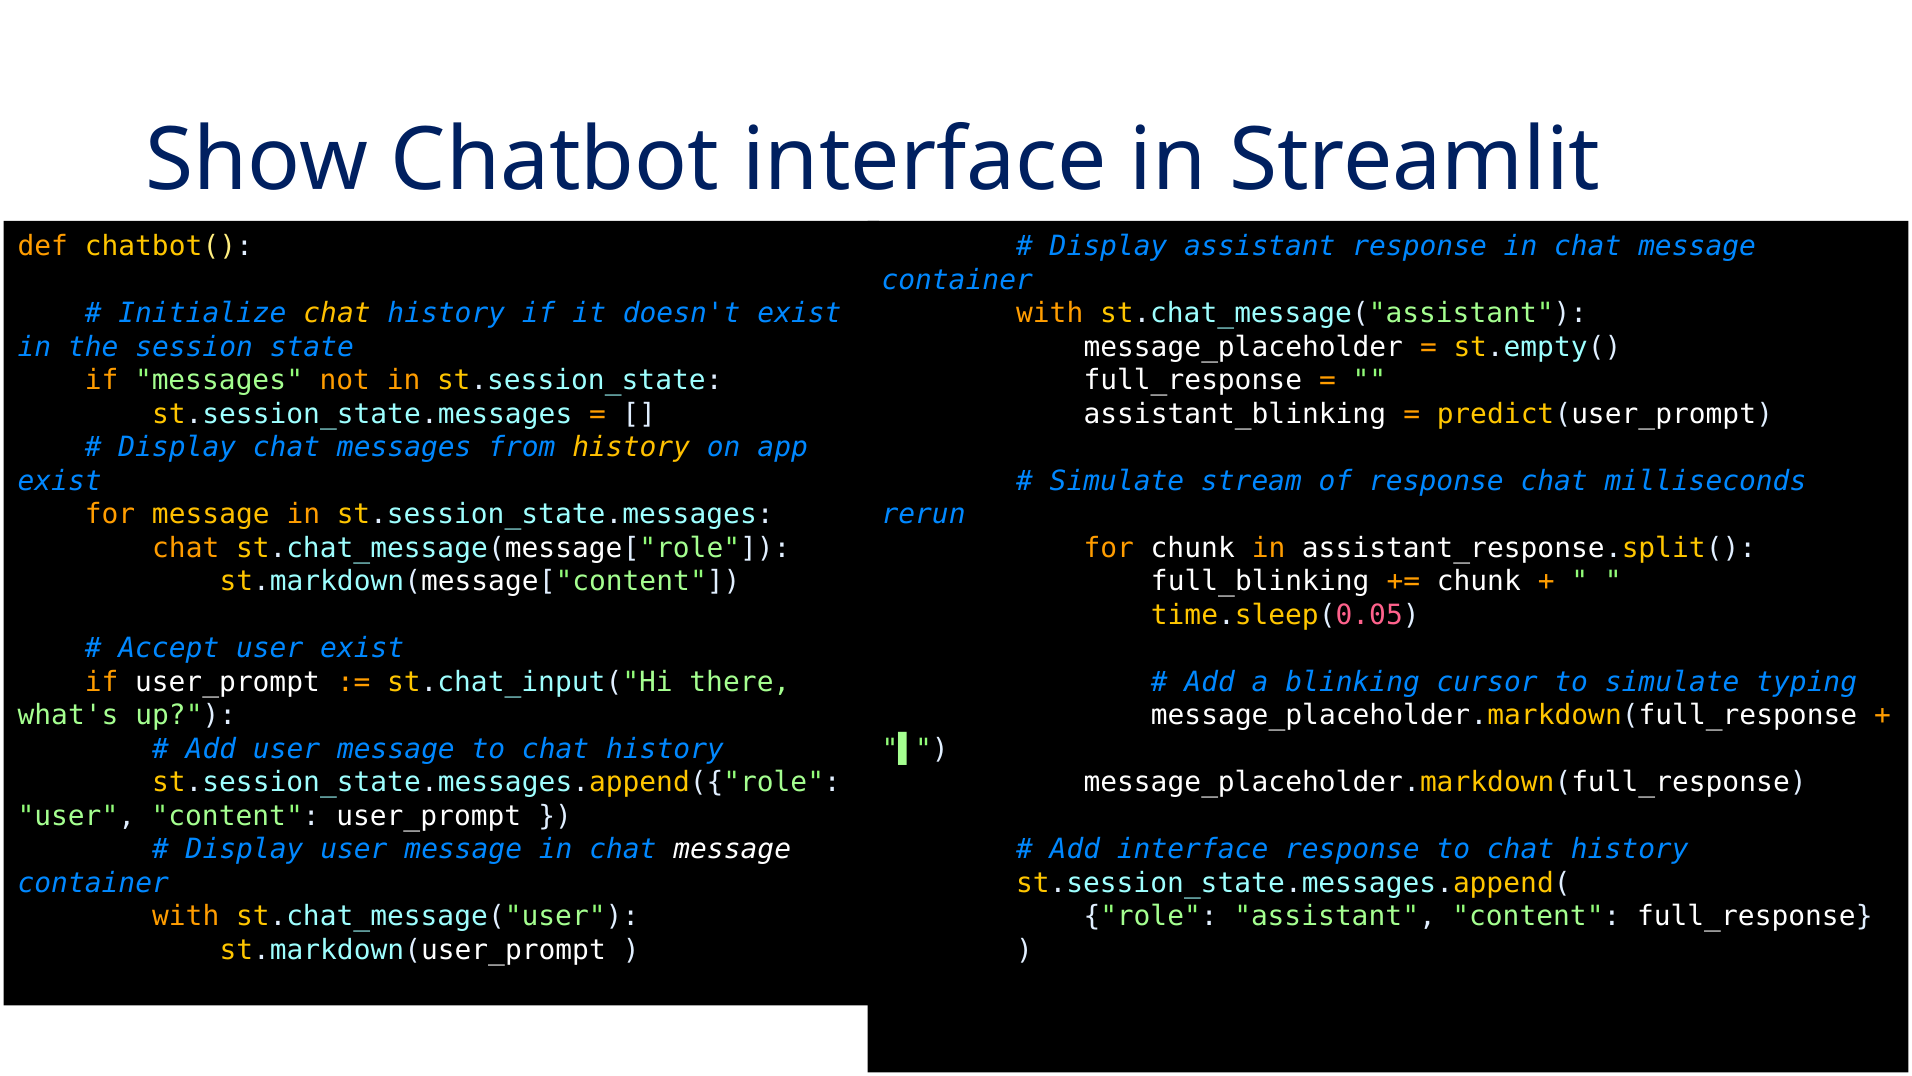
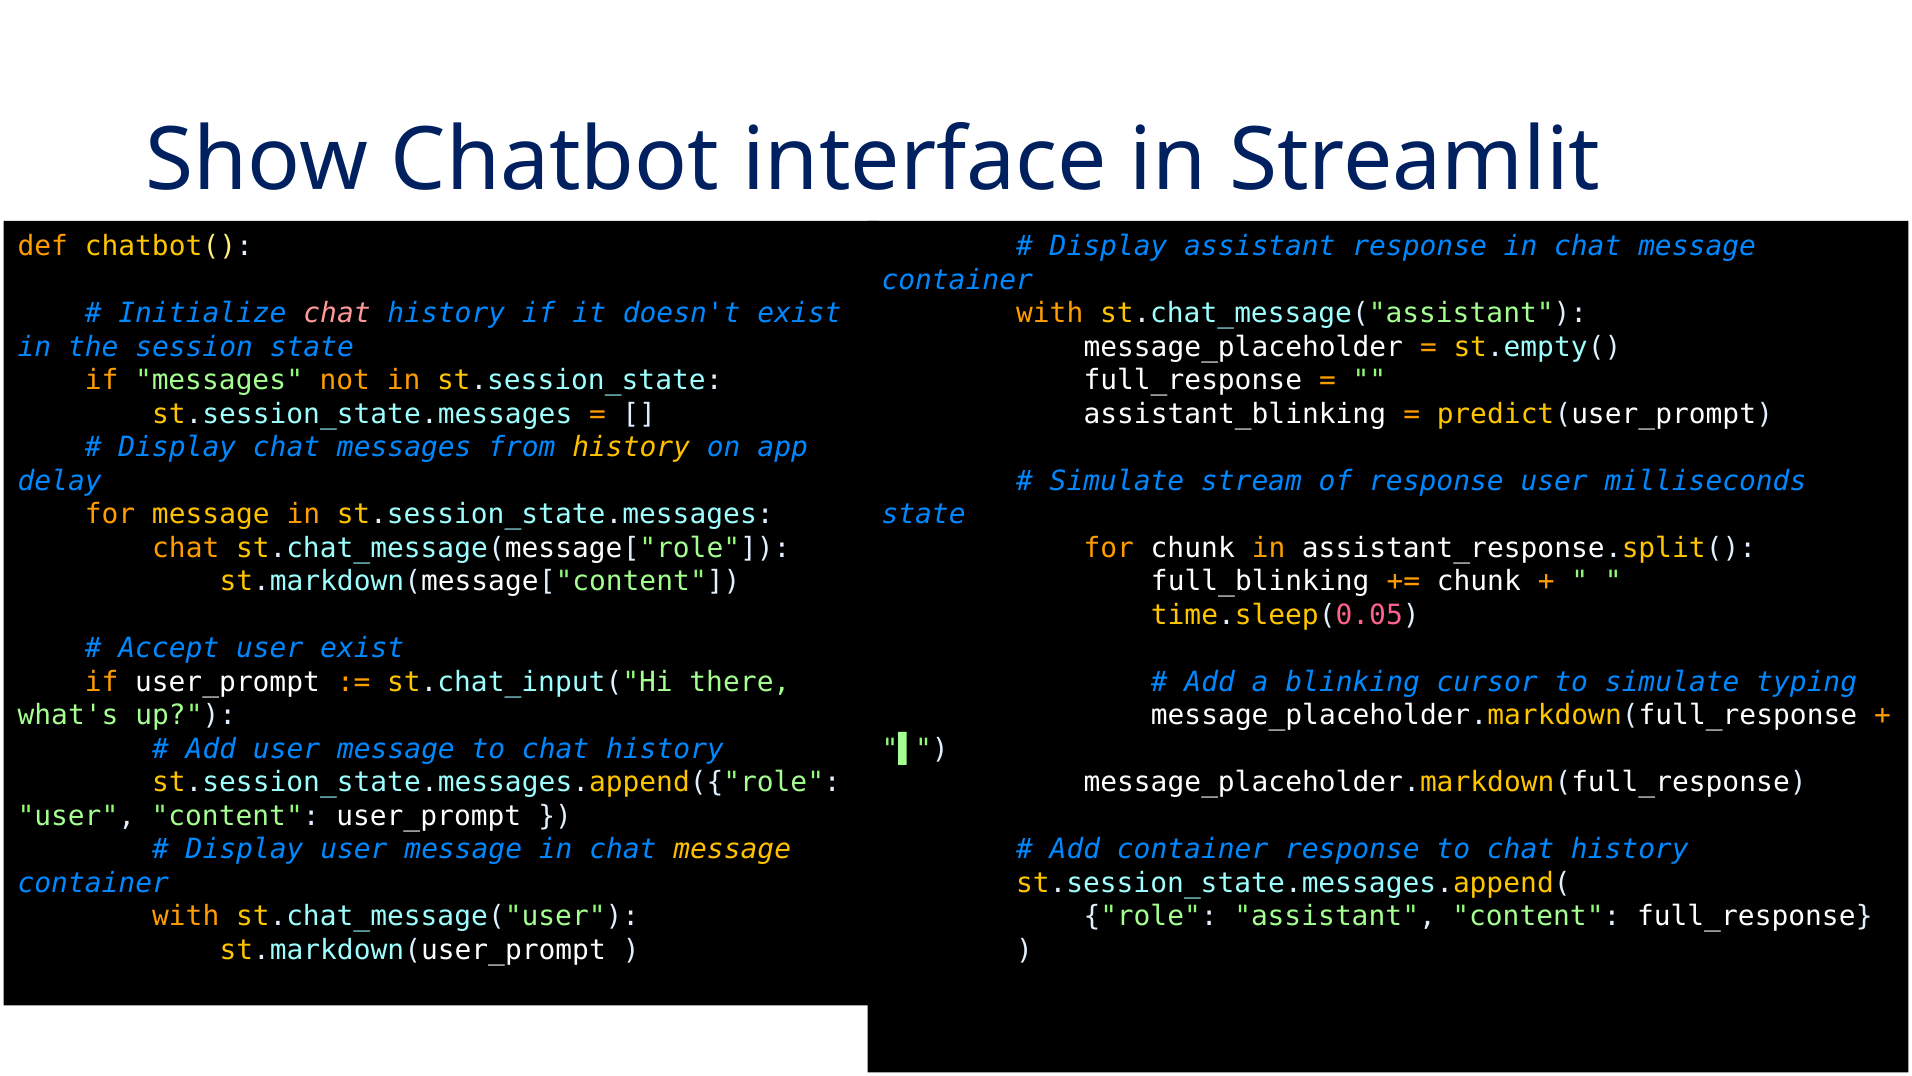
chat at (337, 313) colour: yellow -> pink
exist at (60, 481): exist -> delay
response chat: chat -> user
rerun at (924, 514): rerun -> state
message at (732, 849) colour: white -> yellow
Add interface: interface -> container
